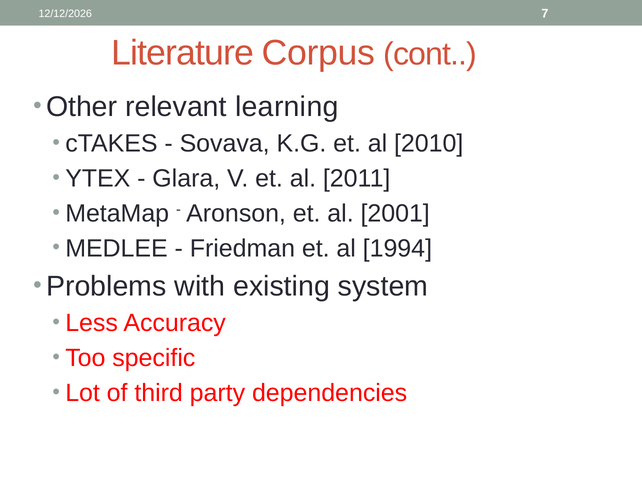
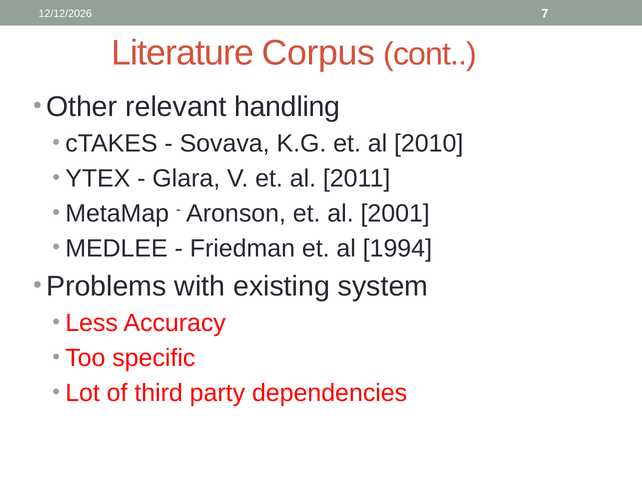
learning: learning -> handling
